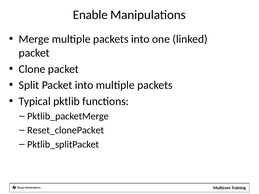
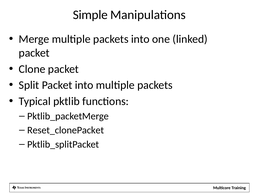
Enable: Enable -> Simple
